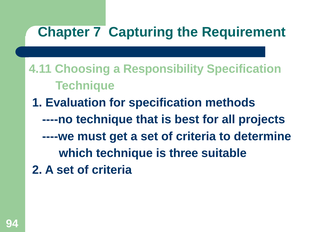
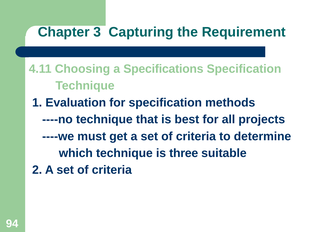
7: 7 -> 3
Responsibility: Responsibility -> Specifications
